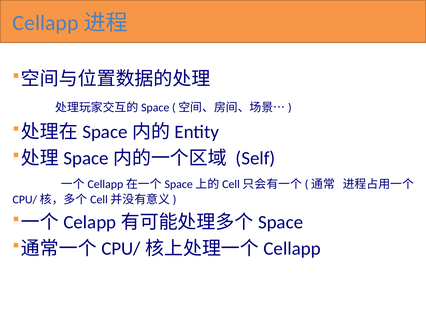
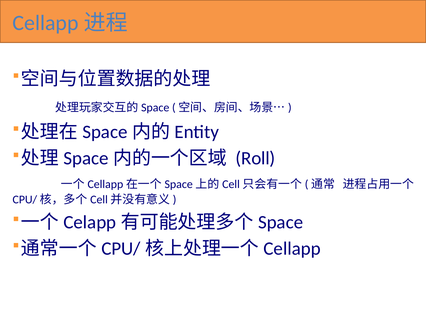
Self: Self -> Roll
